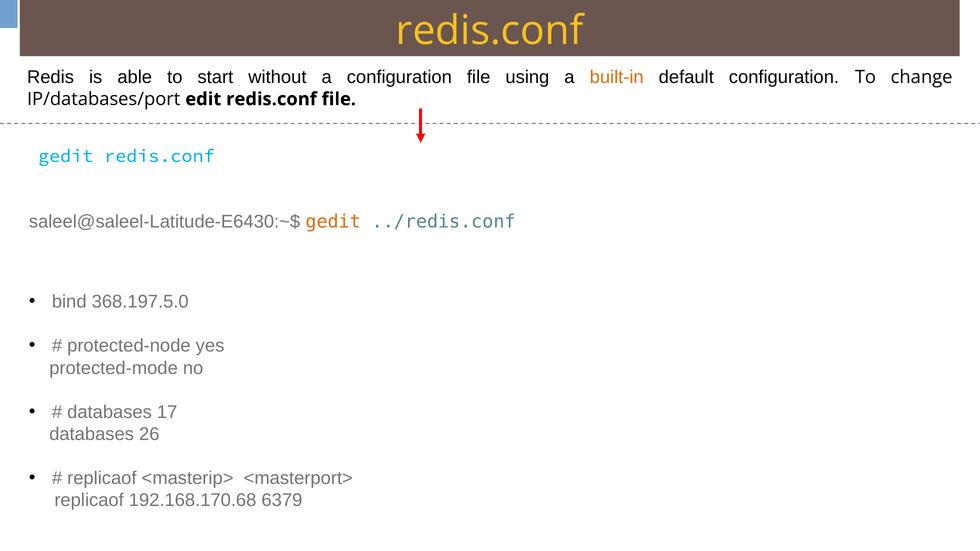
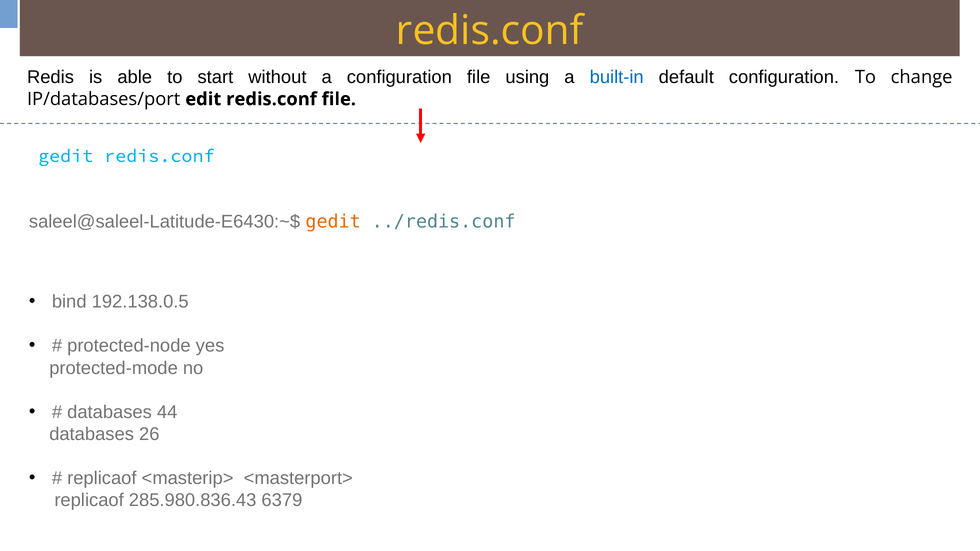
built-in colour: orange -> blue
368.197.5.0: 368.197.5.0 -> 192.138.0.5
17: 17 -> 44
192.168.170.68: 192.168.170.68 -> 285.980.836.43
